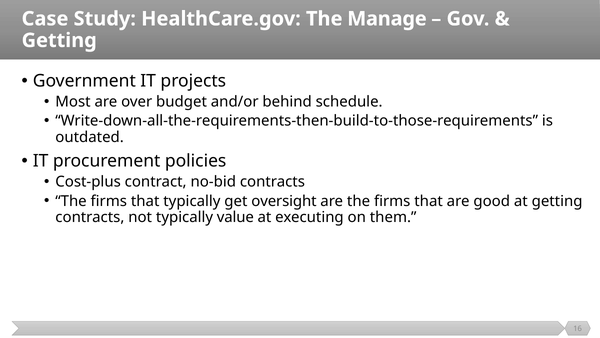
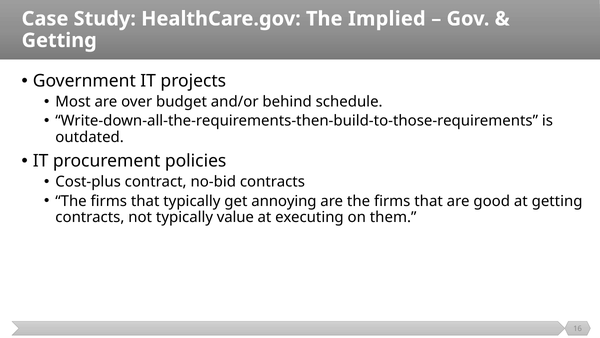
Manage: Manage -> Implied
oversight: oversight -> annoying
